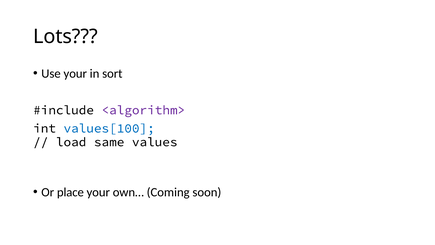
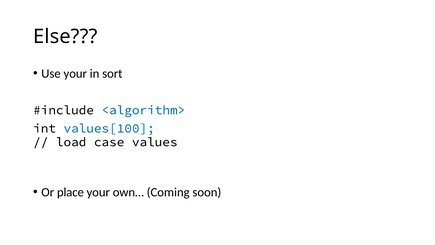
Lots: Lots -> Else
<algorithm> colour: purple -> blue
same: same -> case
